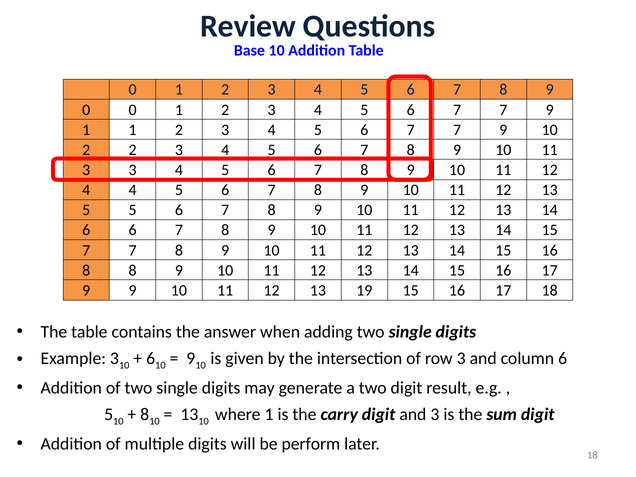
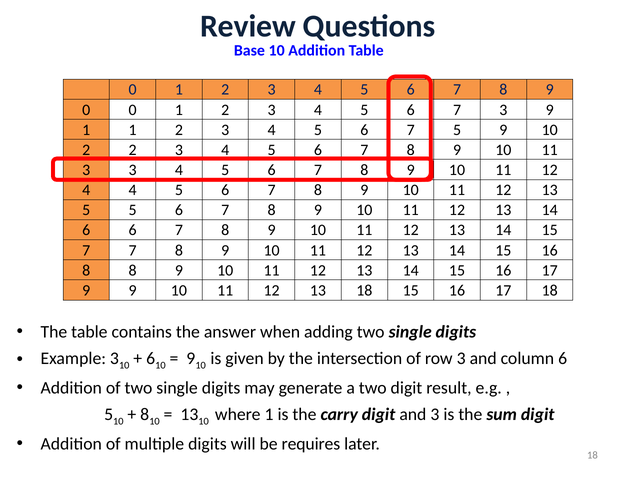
7 at (503, 110): 7 -> 3
7 at (457, 130): 7 -> 5
13 19: 19 -> 18
perform: perform -> requires
